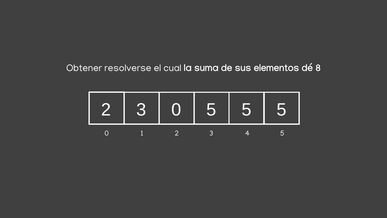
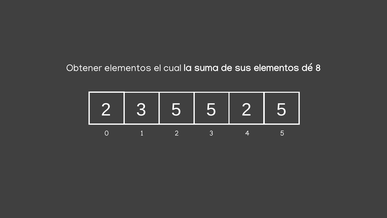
Obtener resolverse: resolverse -> elementos
0 at (176, 110): 0 -> 5
5 at (247, 110): 5 -> 2
